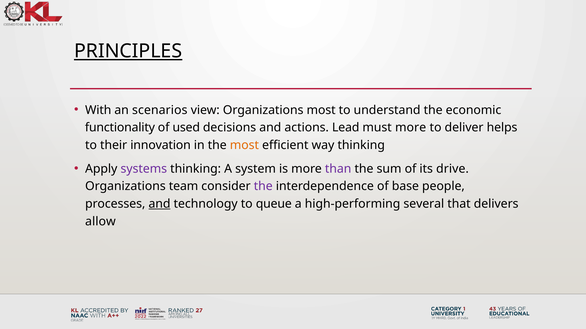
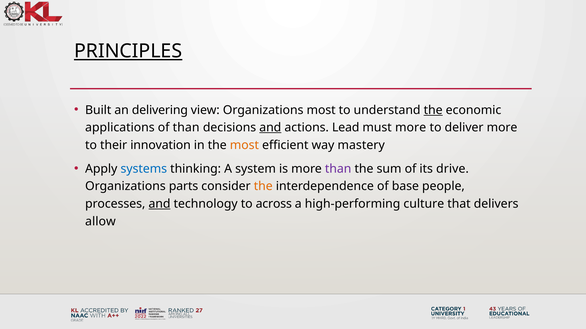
With: With -> Built
scenarios: scenarios -> delivering
the at (433, 110) underline: none -> present
functionality: functionality -> applications
of used: used -> than
and at (270, 128) underline: none -> present
deliver helps: helps -> more
way thinking: thinking -> mastery
systems colour: purple -> blue
team: team -> parts
the at (263, 187) colour: purple -> orange
queue: queue -> across
several: several -> culture
